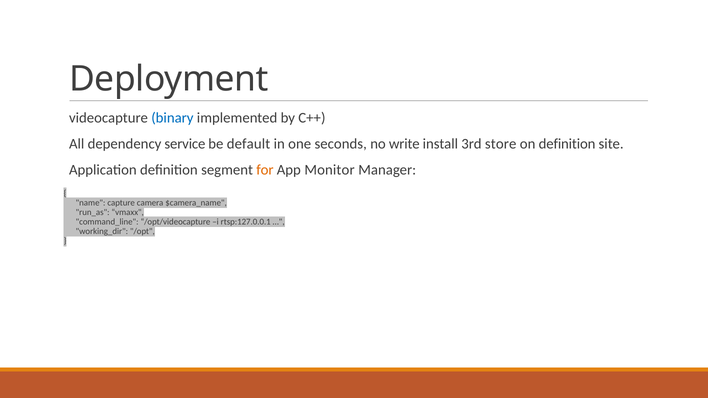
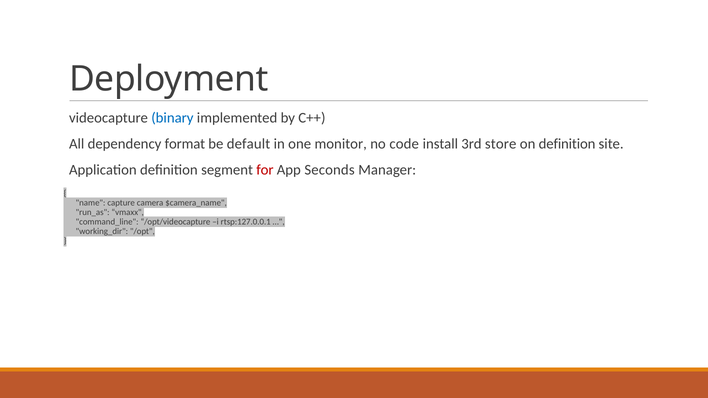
service: service -> format
seconds: seconds -> monitor
write: write -> code
for colour: orange -> red
Monitor: Monitor -> Seconds
